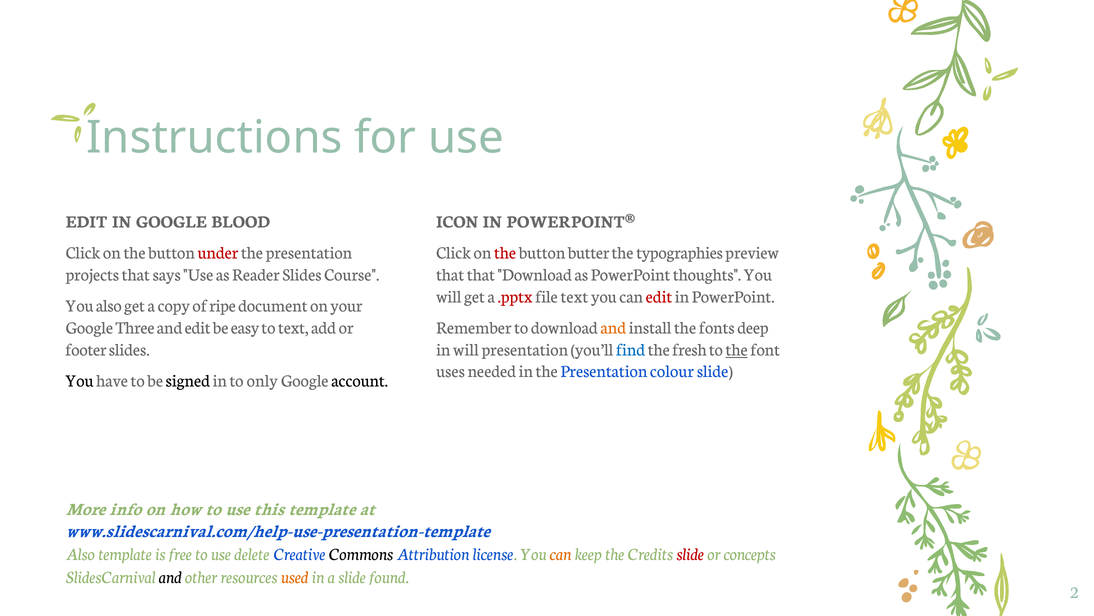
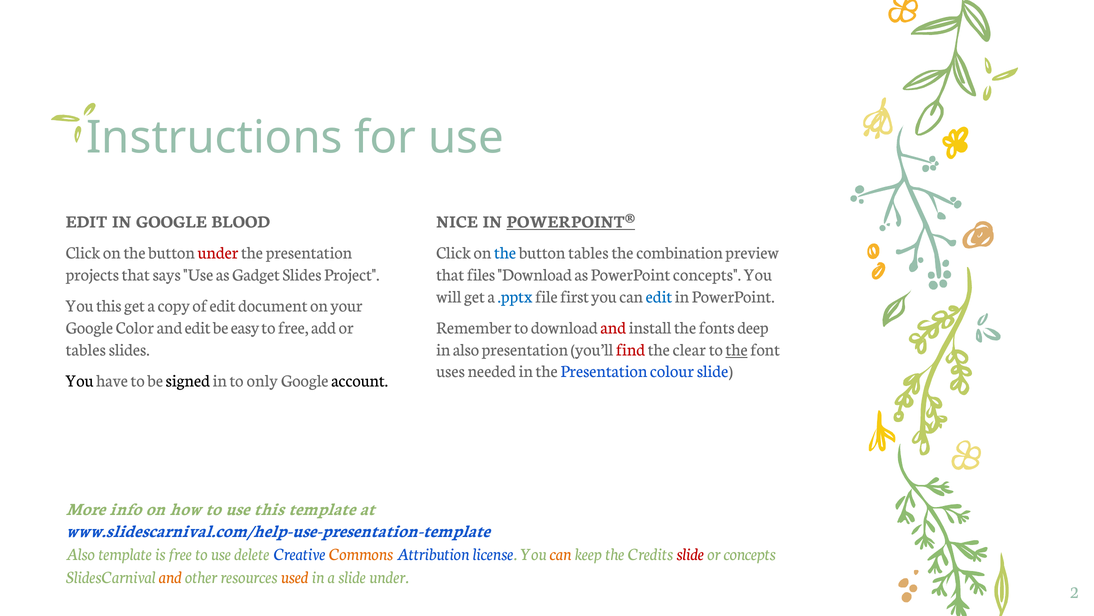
ICON: ICON -> NICE
POWERPOINT® underline: none -> present
the at (505, 253) colour: red -> blue
button butter: butter -> tables
typographies: typographies -> combination
Reader: Reader -> Gadget
Course: Course -> Project
that that: that -> files
PowerPoint thoughts: thoughts -> concepts
.pptx colour: red -> blue
file text: text -> first
edit at (659, 296) colour: red -> blue
You also: also -> this
of ripe: ripe -> edit
Three: Three -> Color
to text: text -> free
and at (613, 327) colour: orange -> red
footer at (86, 349): footer -> tables
in will: will -> also
find colour: blue -> red
fresh: fresh -> clear
Commons colour: black -> orange
and at (170, 577) colour: black -> orange
slide found: found -> under
